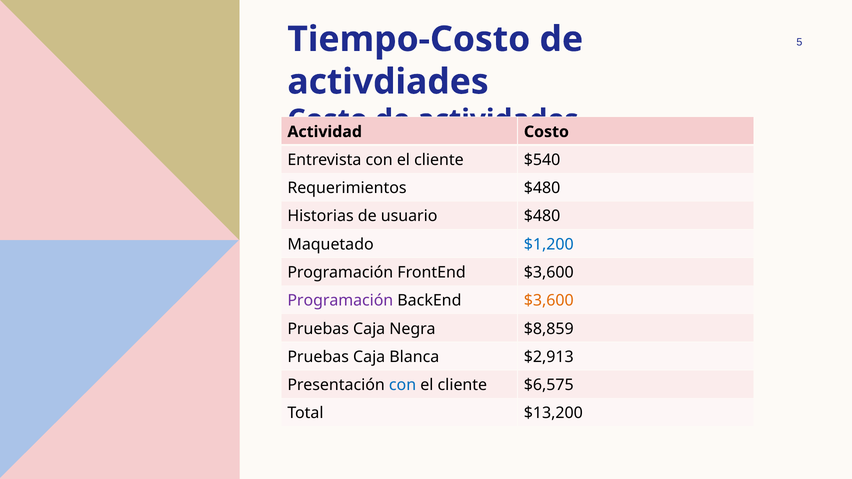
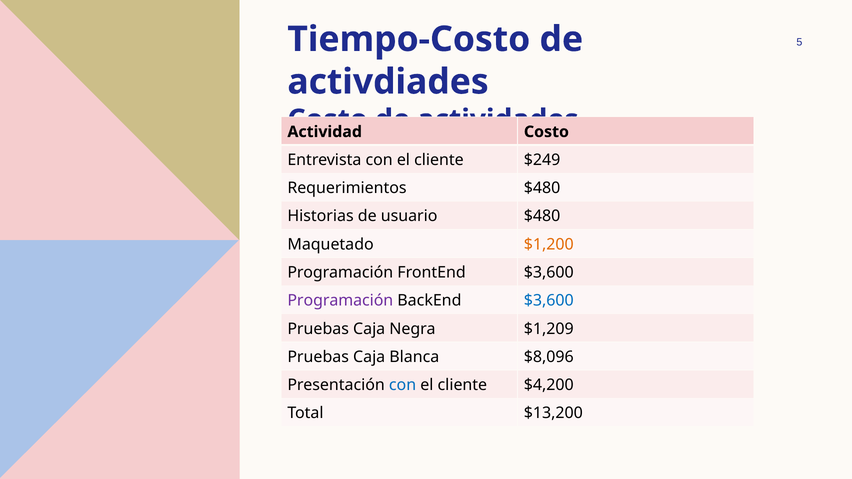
$540: $540 -> $249
$1,200 colour: blue -> orange
$3,600 at (549, 301) colour: orange -> blue
$8,859: $8,859 -> $1,209
$2,913: $2,913 -> $8,096
$6,575: $6,575 -> $4,200
